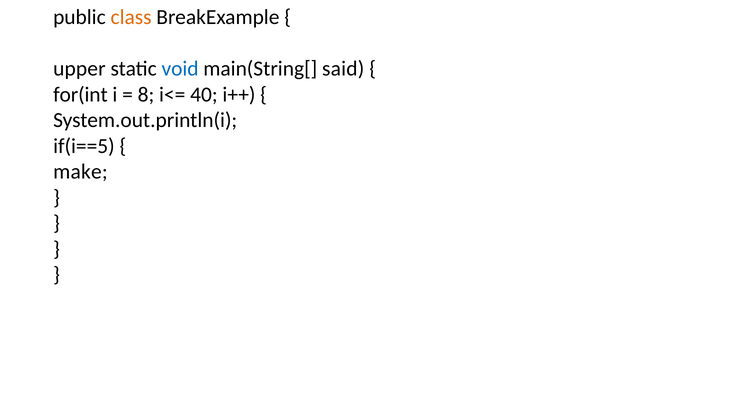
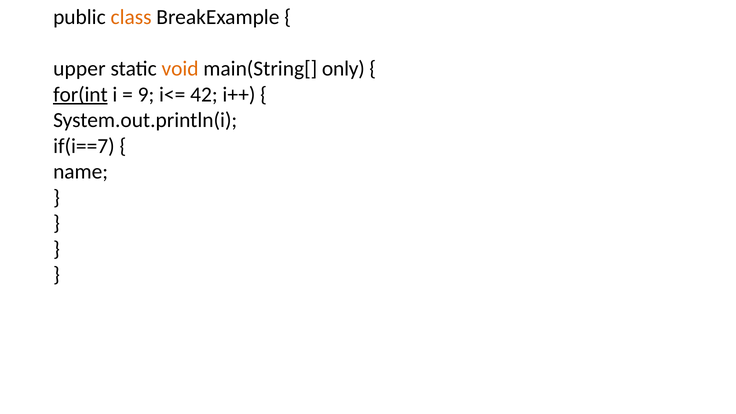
void colour: blue -> orange
said: said -> only
for(int underline: none -> present
8: 8 -> 9
40: 40 -> 42
if(i==5: if(i==5 -> if(i==7
make: make -> name
